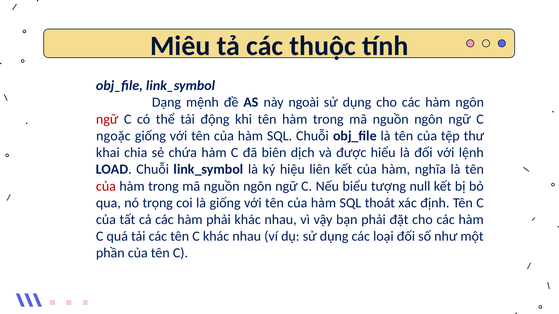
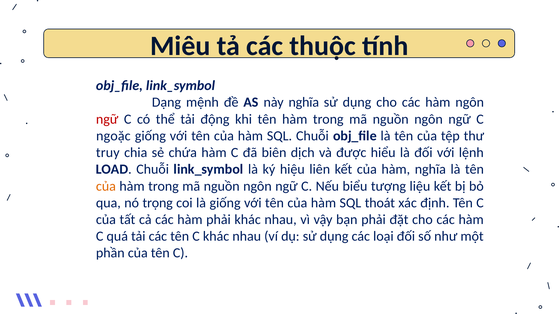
này ngoài: ngoài -> nghĩa
khai: khai -> truy
của at (106, 186) colour: red -> orange
null: null -> liệu
